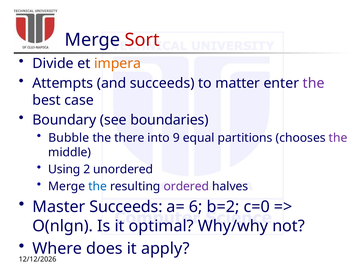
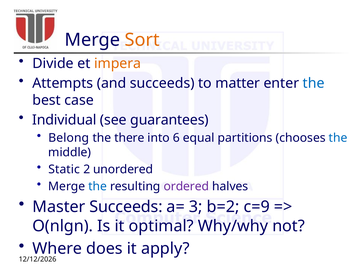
Sort colour: red -> orange
the at (314, 83) colour: purple -> blue
Boundary: Boundary -> Individual
boundaries: boundaries -> guarantees
Bubble: Bubble -> Belong
9: 9 -> 6
the at (338, 138) colour: purple -> blue
Using: Using -> Static
6: 6 -> 3
c=0: c=0 -> c=9
